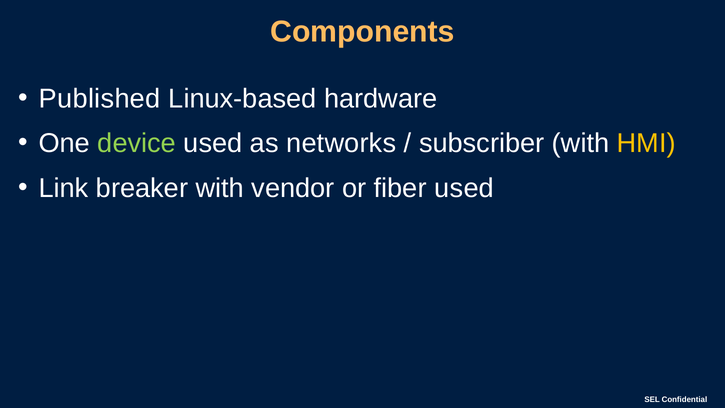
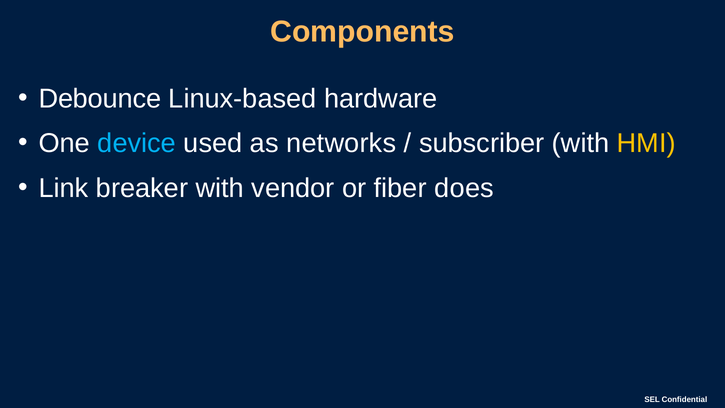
Published: Published -> Debounce
device colour: light green -> light blue
fiber used: used -> does
